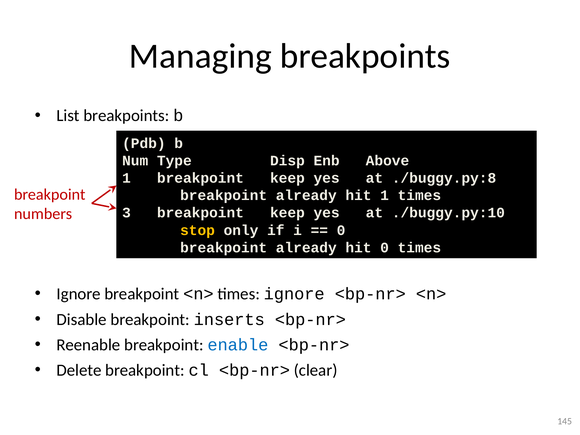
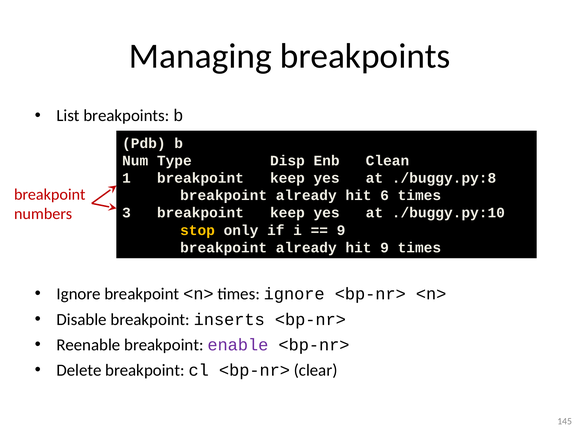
Above: Above -> Clean
hit 1: 1 -> 6
0 at (341, 230): 0 -> 9
hit 0: 0 -> 9
enable colour: blue -> purple
